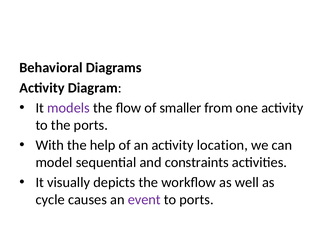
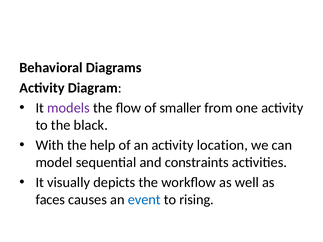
the ports: ports -> black
cycle: cycle -> faces
event colour: purple -> blue
to ports: ports -> rising
